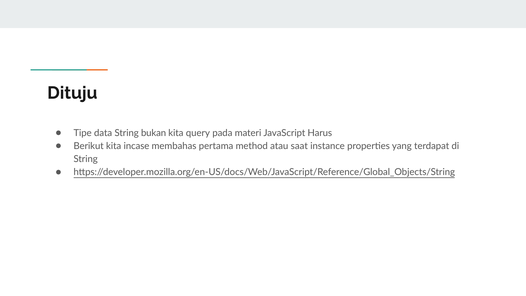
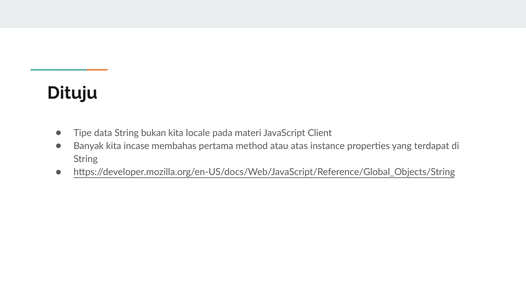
query: query -> locale
Harus: Harus -> Client
Berikut: Berikut -> Banyak
saat: saat -> atas
